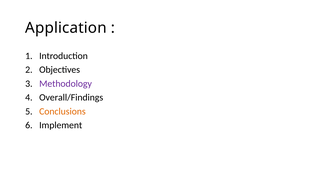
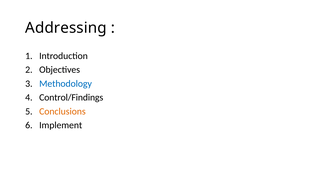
Application: Application -> Addressing
Methodology colour: purple -> blue
Overall/Findings: Overall/Findings -> Control/Findings
